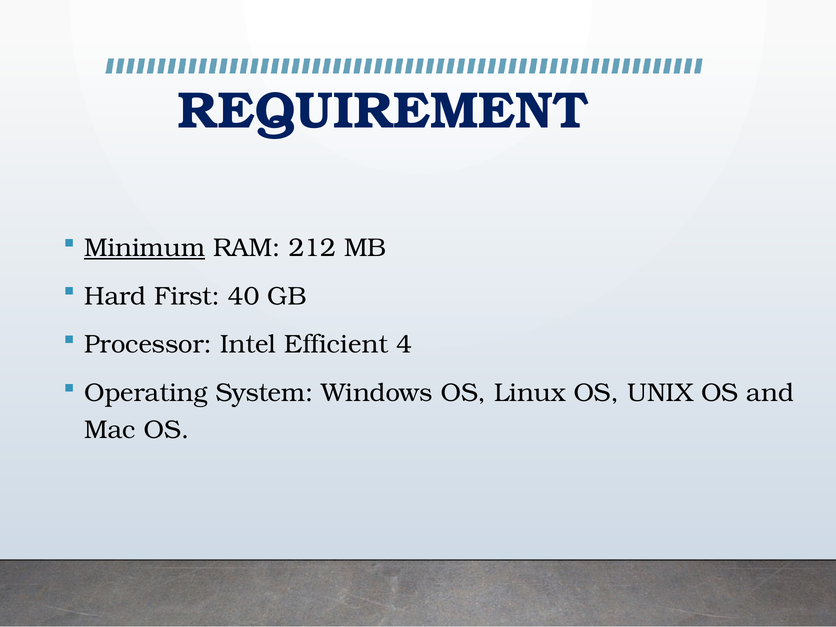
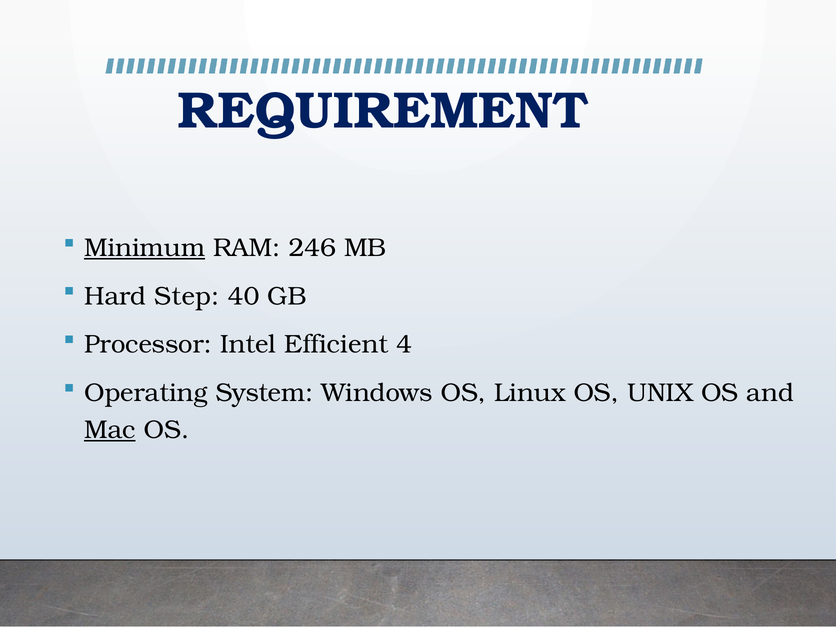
212: 212 -> 246
First: First -> Step
Mac underline: none -> present
